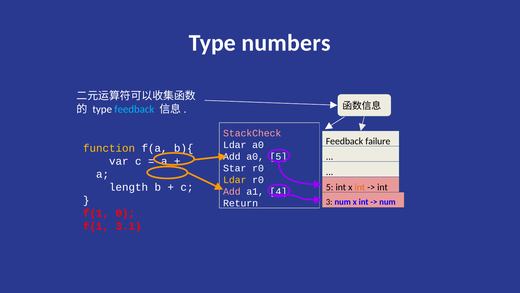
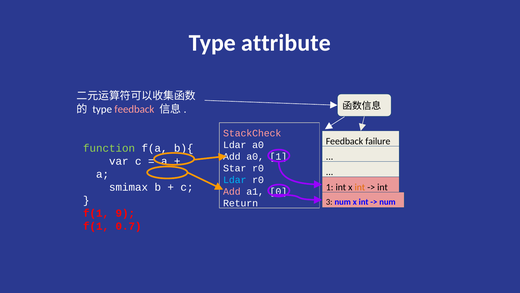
numbers: numbers -> attribute
feedback at (134, 109) colour: light blue -> pink
function colour: yellow -> light green
a0 5: 5 -> 1
Ldar at (235, 180) colour: yellow -> light blue
length: length -> smimax
5 at (330, 187): 5 -> 1
4: 4 -> 0
0: 0 -> 9
3.1: 3.1 -> 0.7
